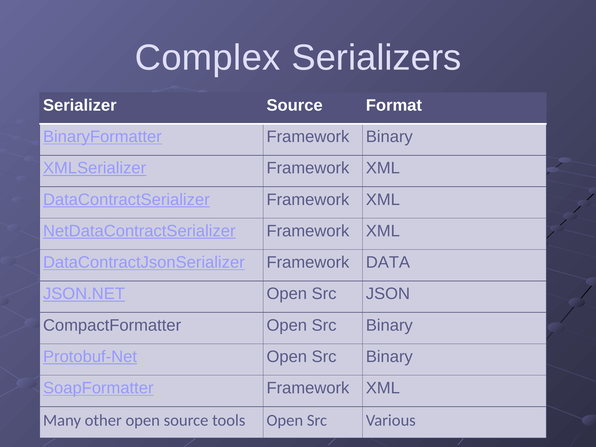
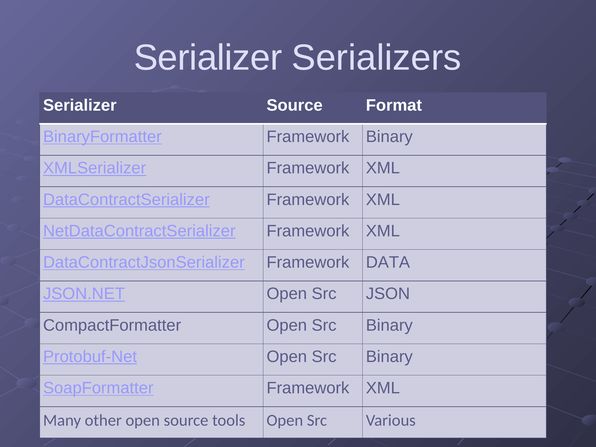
Complex at (208, 58): Complex -> Serializer
